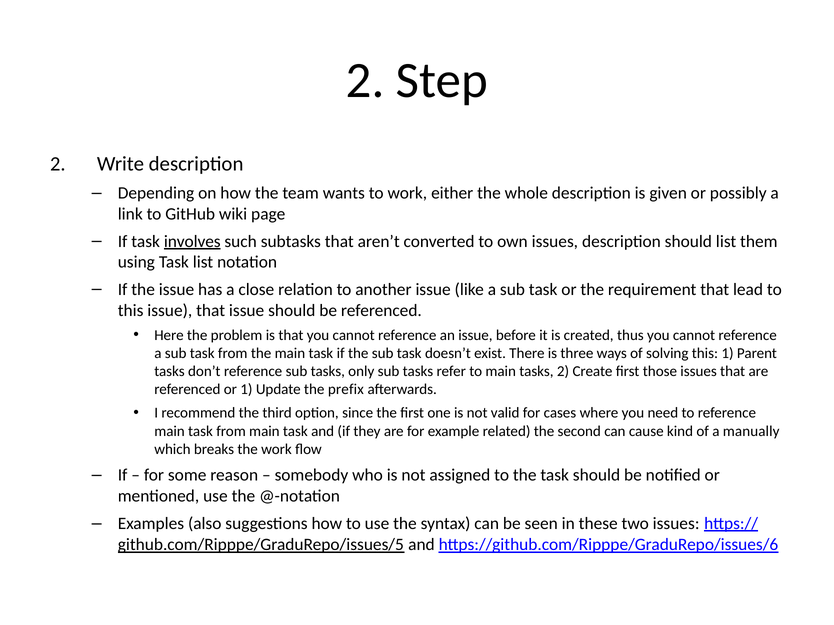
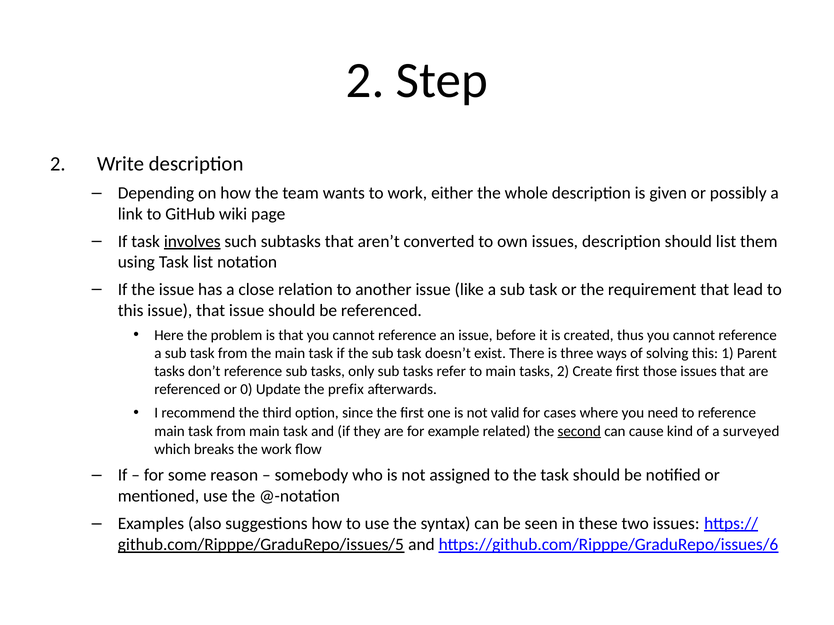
or 1: 1 -> 0
second underline: none -> present
manually: manually -> surveyed
